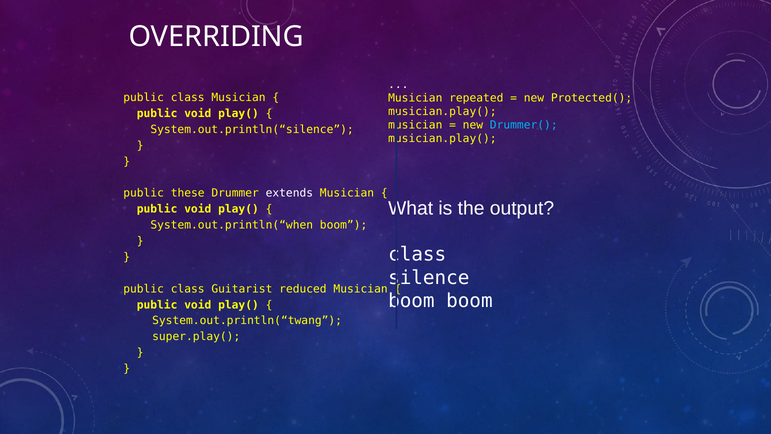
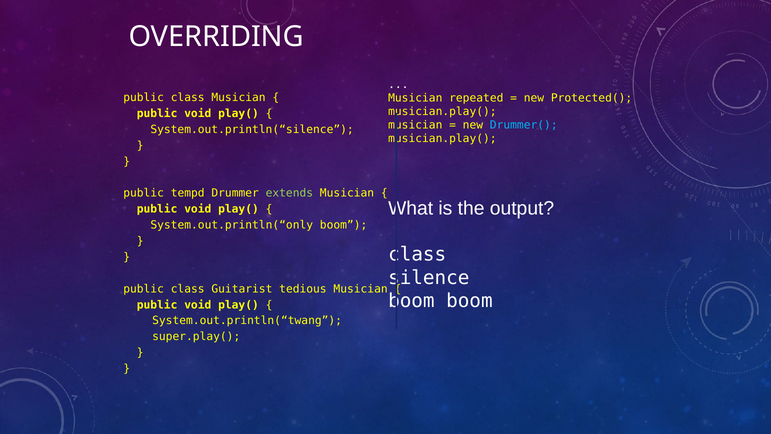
these: these -> tempd
extends colour: white -> light green
System.out.println(“when: System.out.println(“when -> System.out.println(“only
reduced: reduced -> tedious
